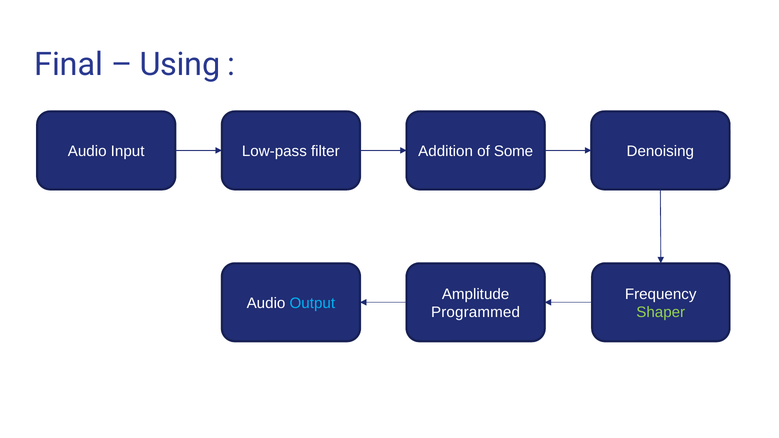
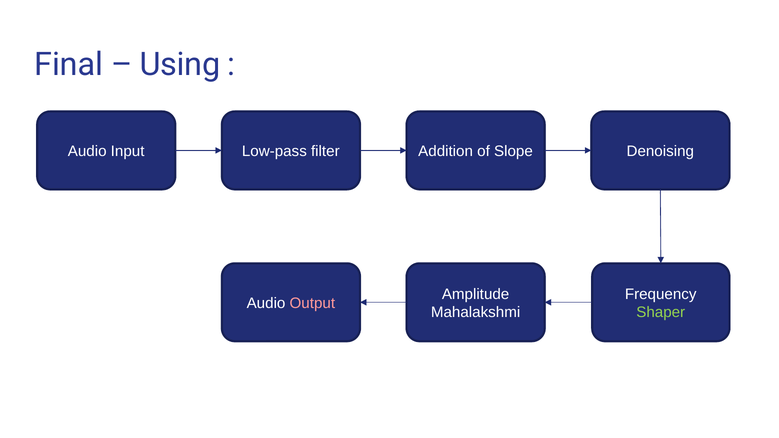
Some: Some -> Slope
Output colour: light blue -> pink
Programmed: Programmed -> Mahalakshmi
